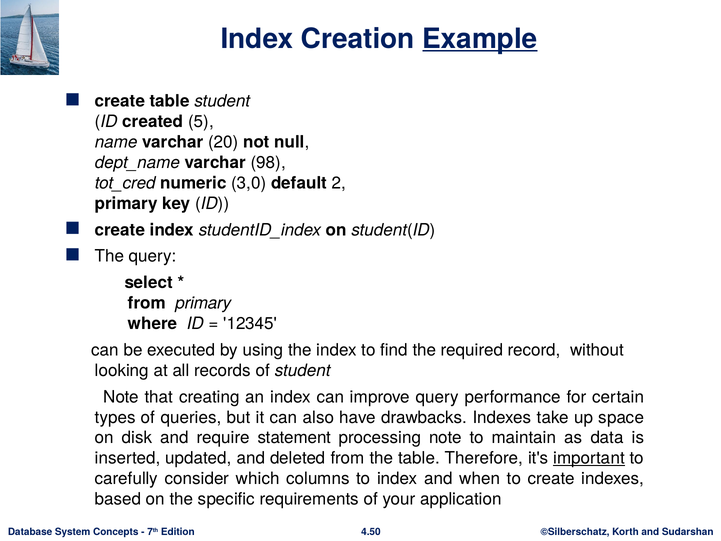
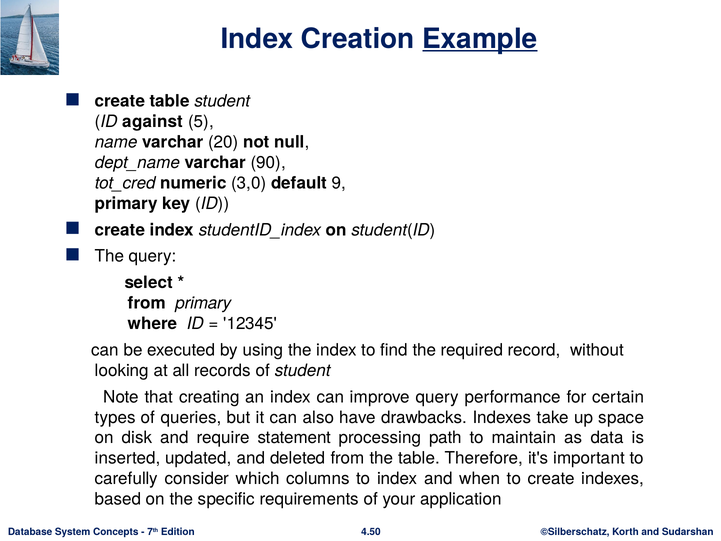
created: created -> against
98: 98 -> 90
2: 2 -> 9
processing note: note -> path
important underline: present -> none
